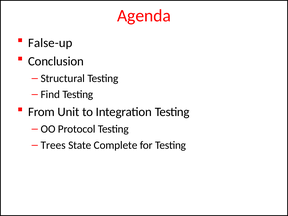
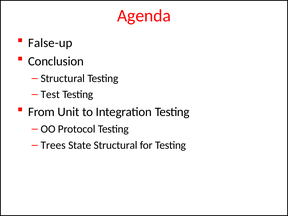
Find: Find -> Test
State Complete: Complete -> Structural
